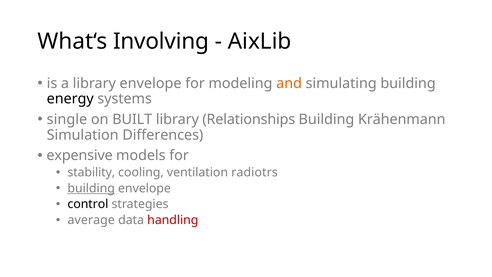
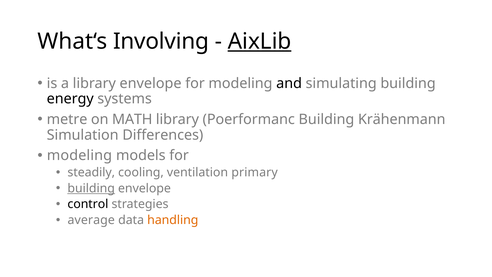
AixLib underline: none -> present
and colour: orange -> black
single: single -> metre
BUILT: BUILT -> MATH
Relationships: Relationships -> Poerformanc
expensive at (80, 155): expensive -> modeling
stability: stability -> steadily
radiotrs: radiotrs -> primary
handling colour: red -> orange
